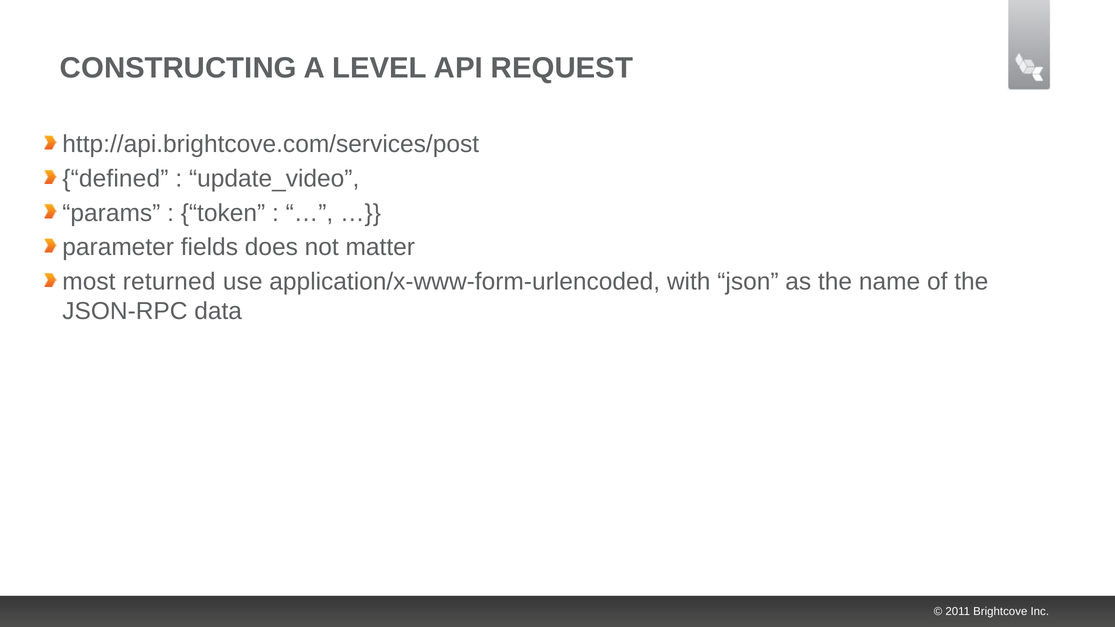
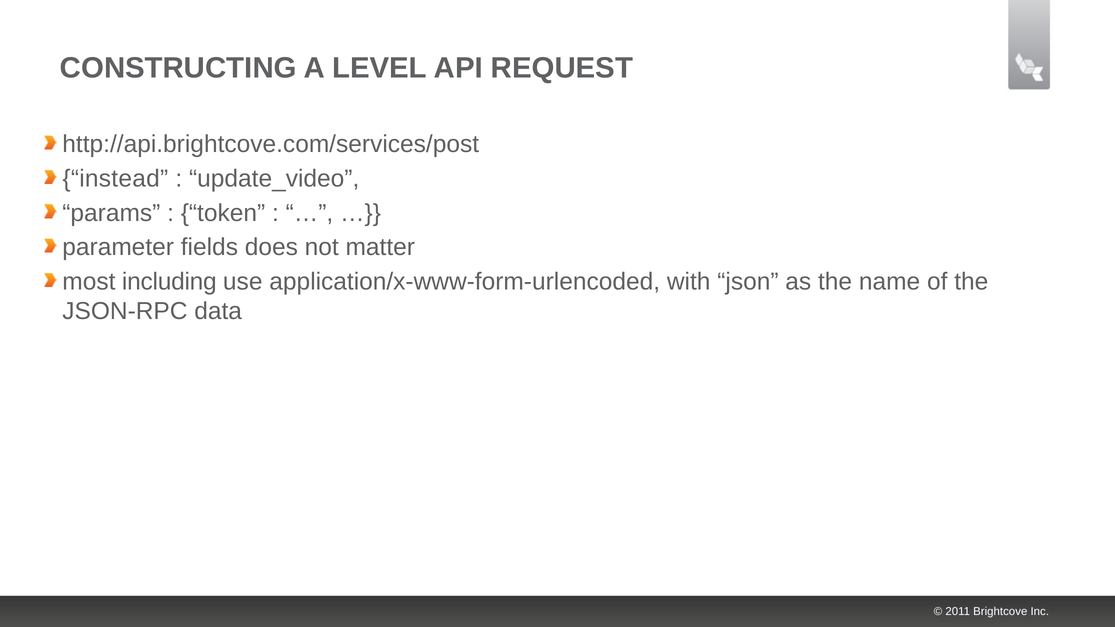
defined: defined -> instead
returned: returned -> including
